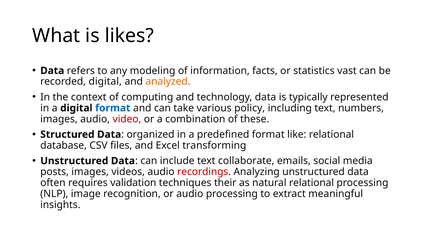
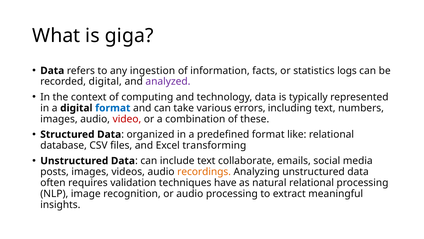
likes: likes -> giga
modeling: modeling -> ingestion
vast: vast -> logs
analyzed colour: orange -> purple
policy: policy -> errors
recordings colour: red -> orange
their: their -> have
